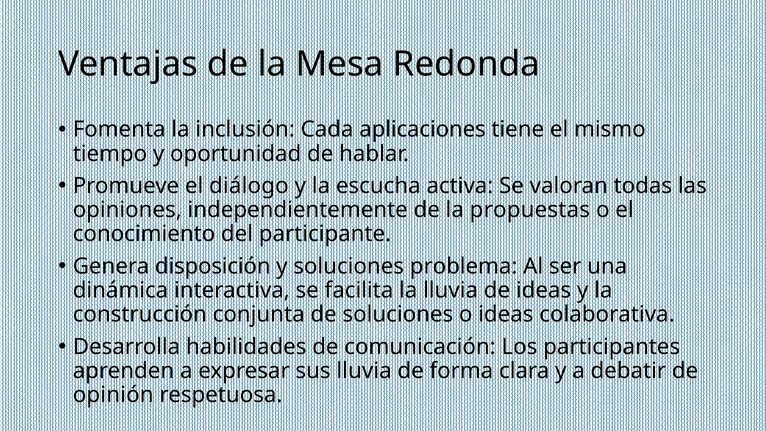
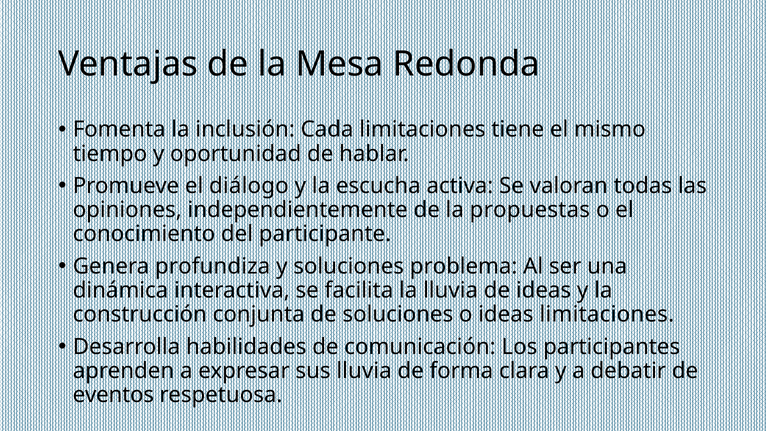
Cada aplicaciones: aplicaciones -> limitaciones
disposición: disposición -> profundiza
ideas colaborativa: colaborativa -> limitaciones
opinión: opinión -> eventos
